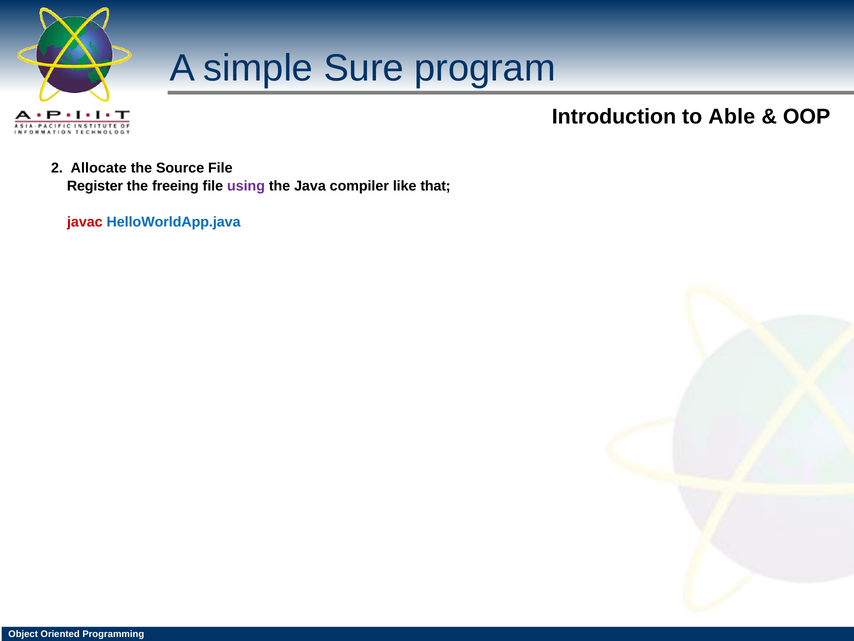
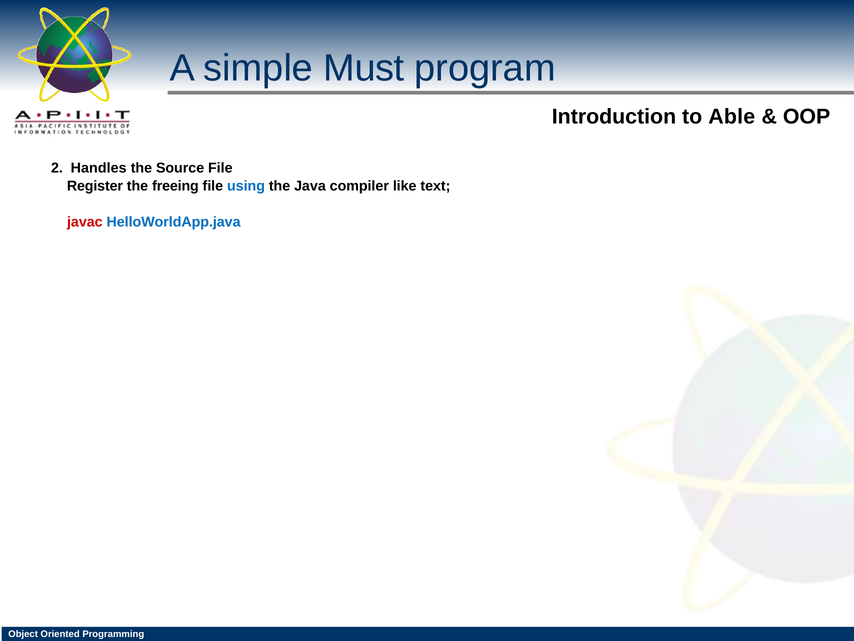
Sure: Sure -> Must
Allocate: Allocate -> Handles
using colour: purple -> blue
that: that -> text
